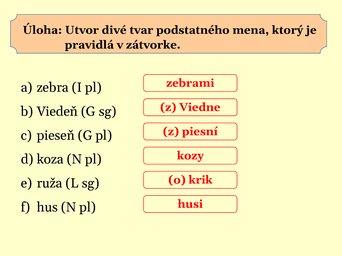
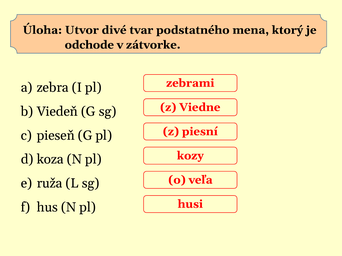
pravidlá: pravidlá -> odchode
krik: krik -> veľa
